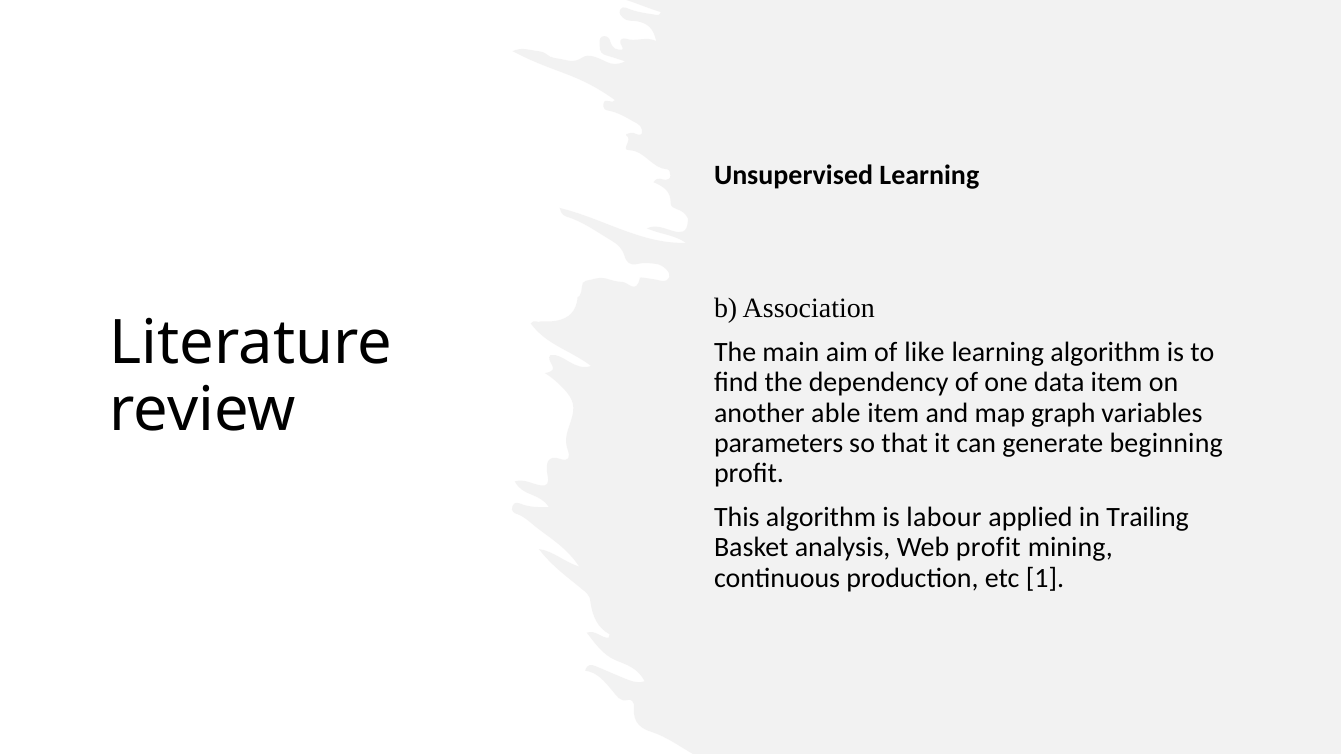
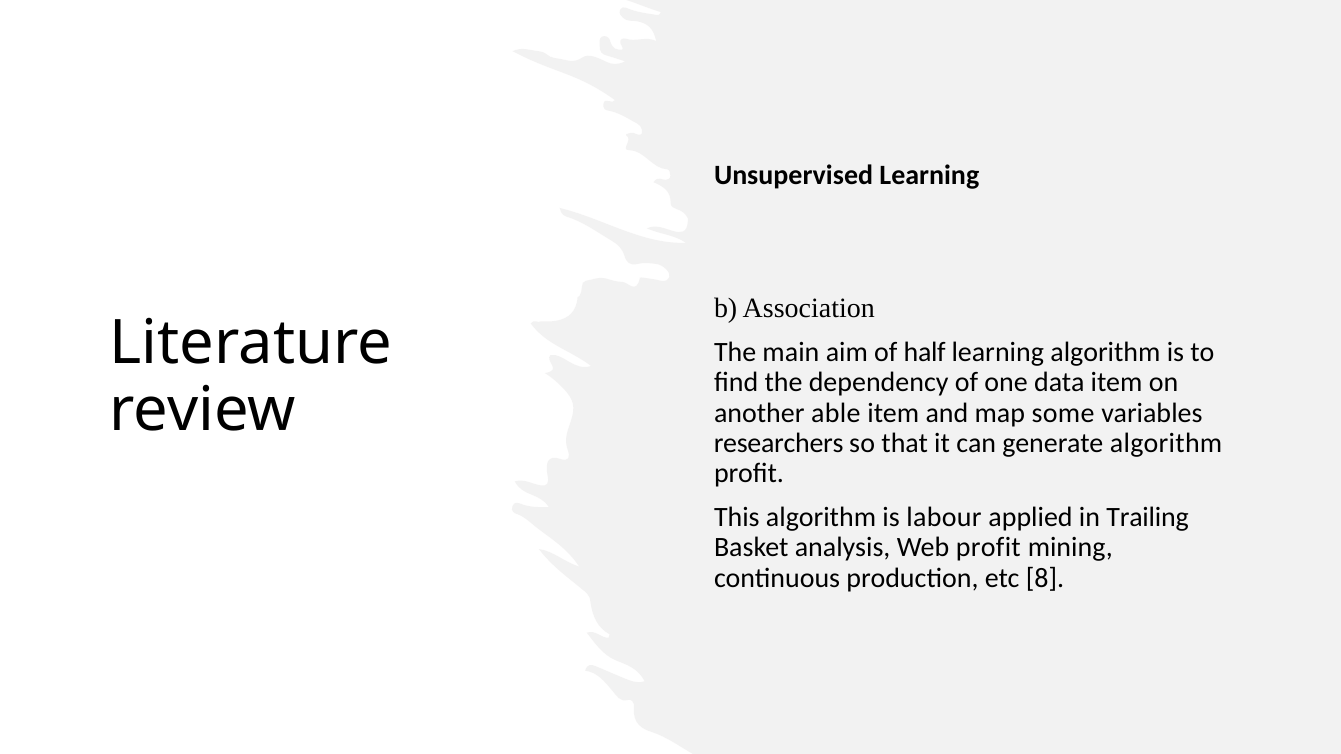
like: like -> half
graph: graph -> some
parameters: parameters -> researchers
generate beginning: beginning -> algorithm
1: 1 -> 8
